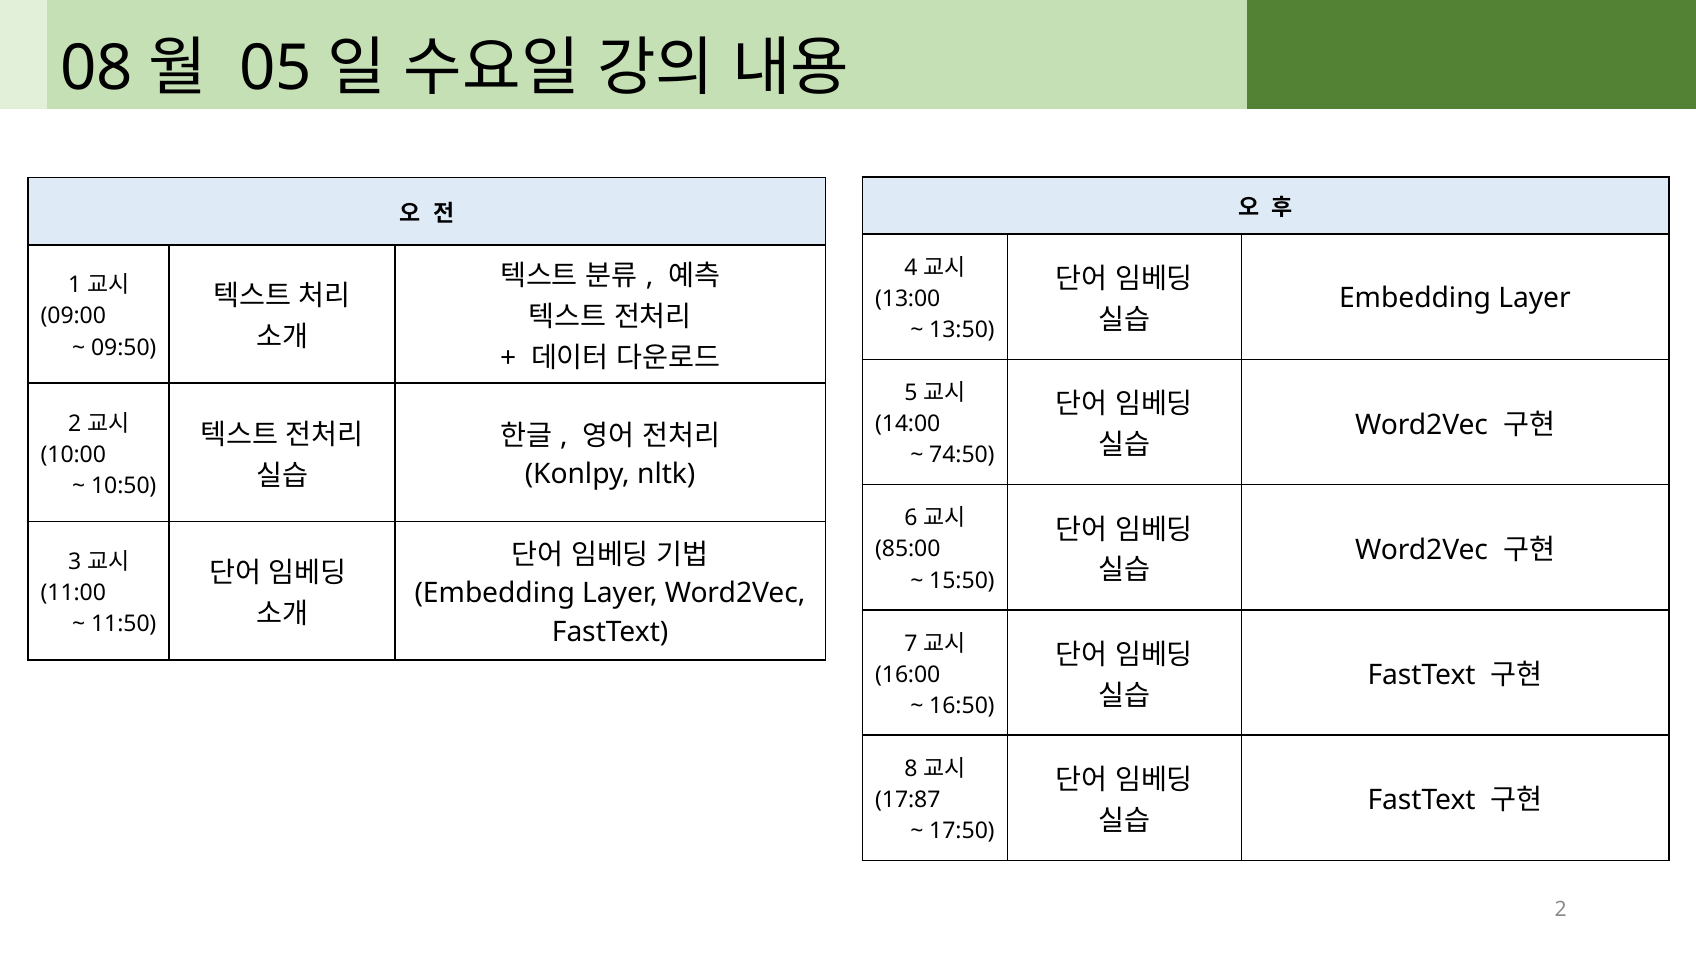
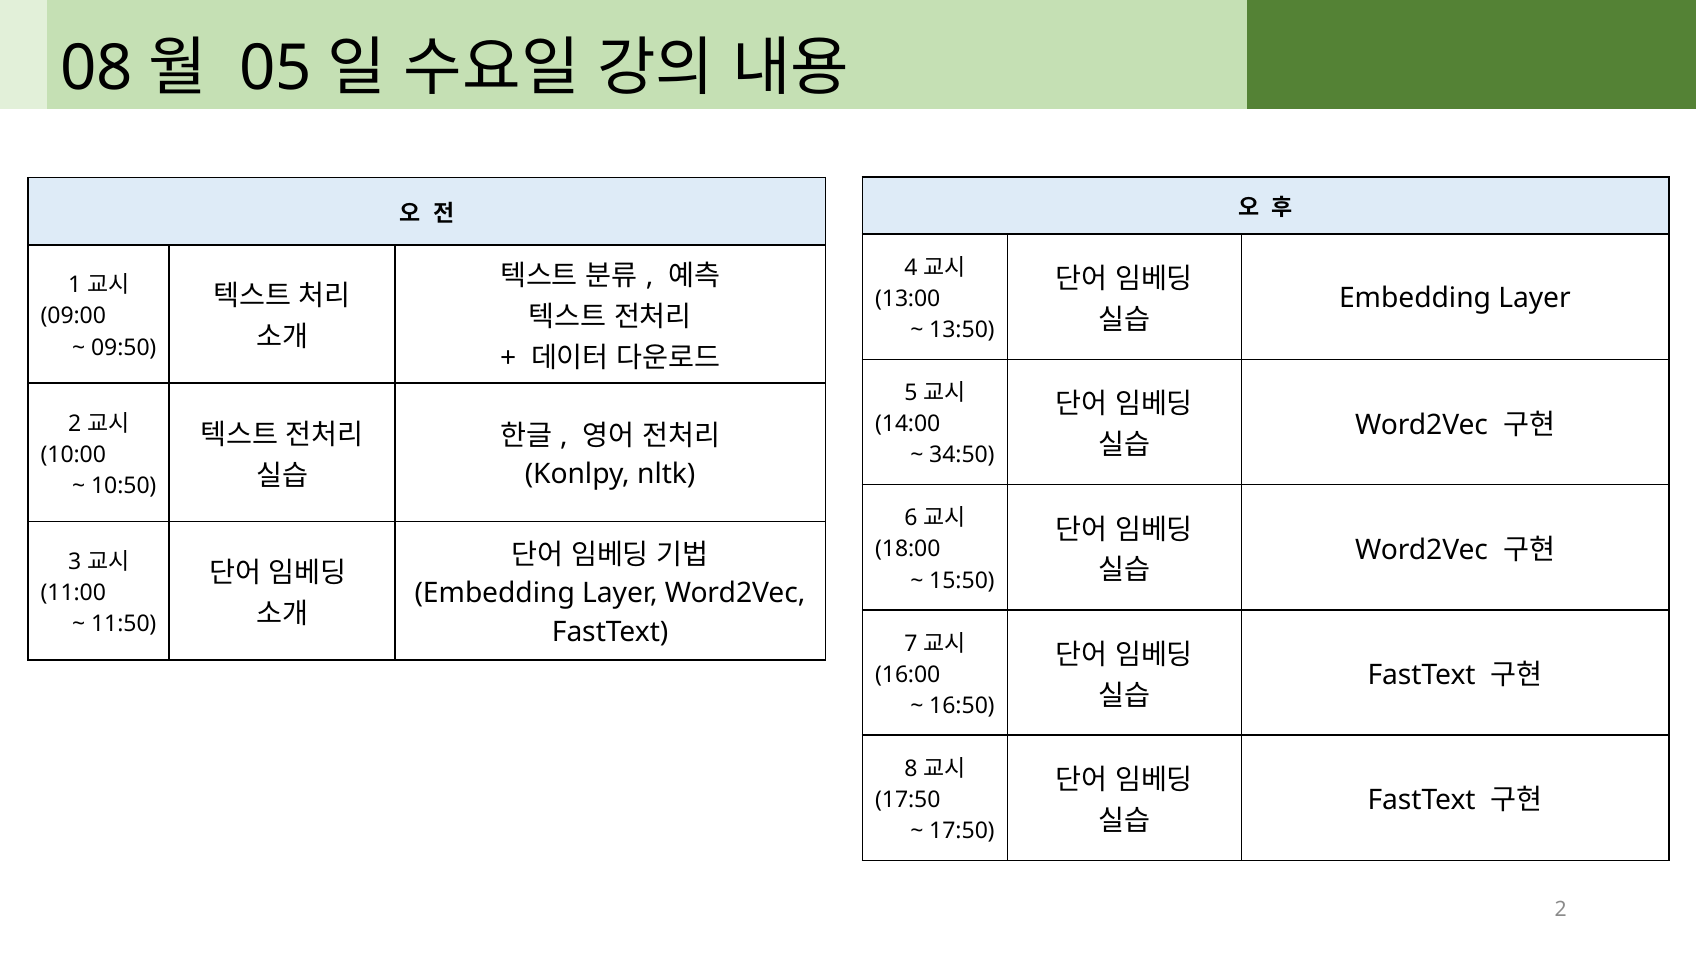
74:50: 74:50 -> 34:50
85:00: 85:00 -> 18:00
17:87 at (908, 800): 17:87 -> 17:50
